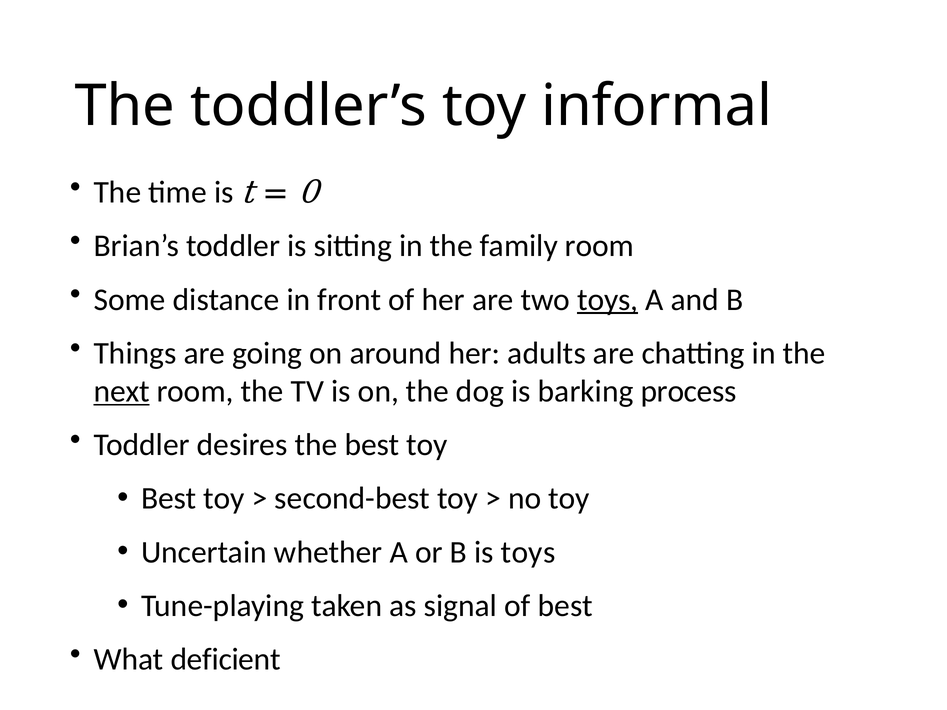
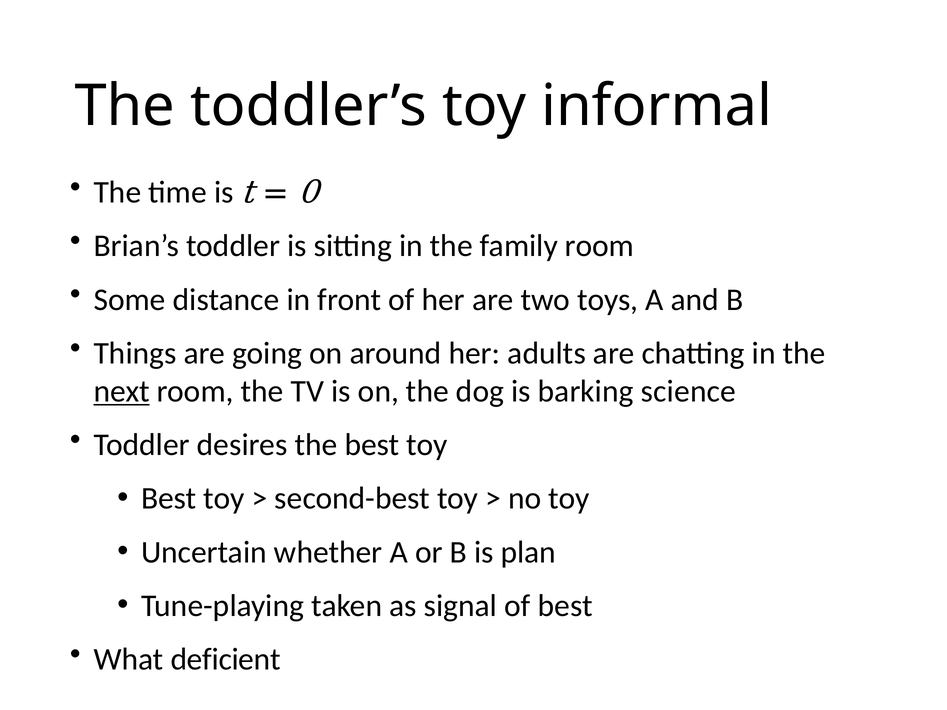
toys at (608, 300) underline: present -> none
process: process -> science
is toys: toys -> plan
